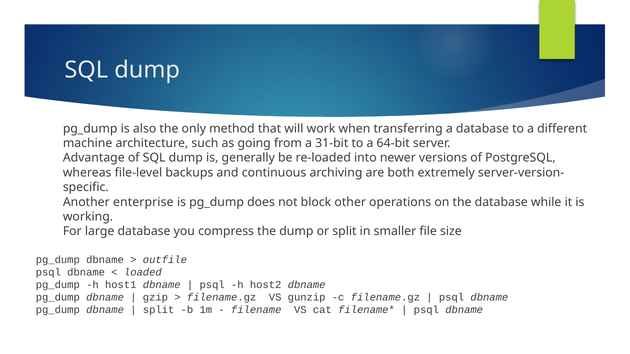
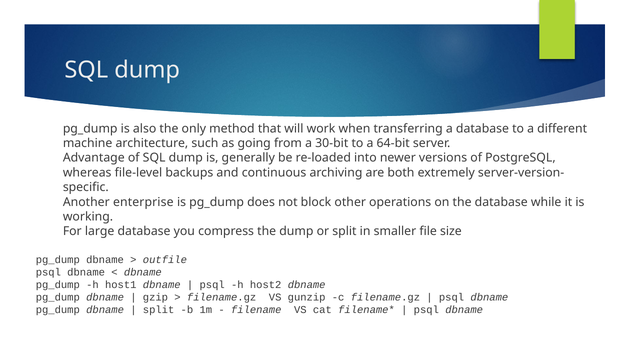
31-bit: 31-bit -> 30-bit
loaded at (143, 272): loaded -> dbname
